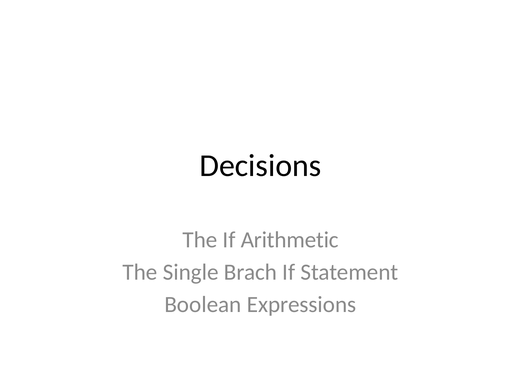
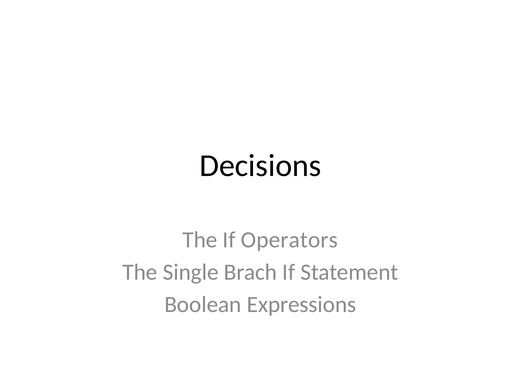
Arithmetic: Arithmetic -> Operators
